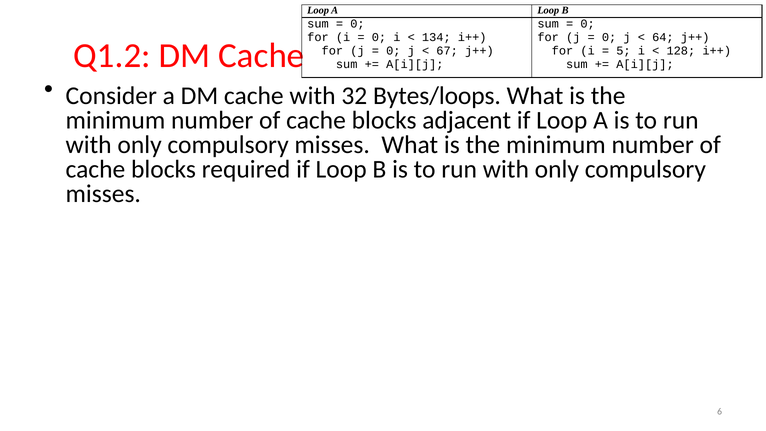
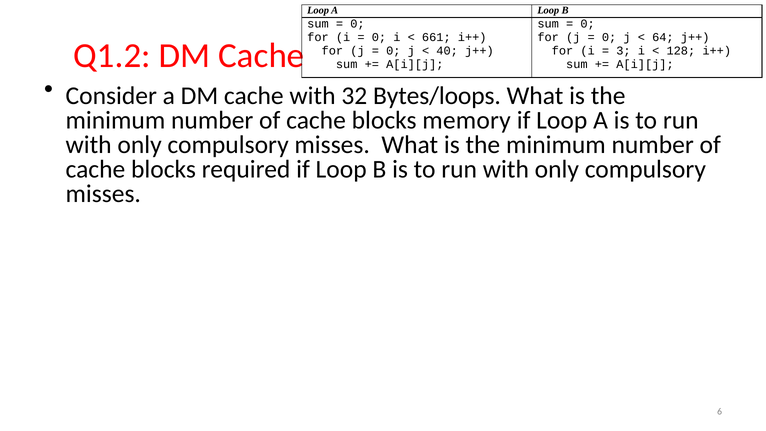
134: 134 -> 661
67: 67 -> 40
5: 5 -> 3
adjacent: adjacent -> memory
